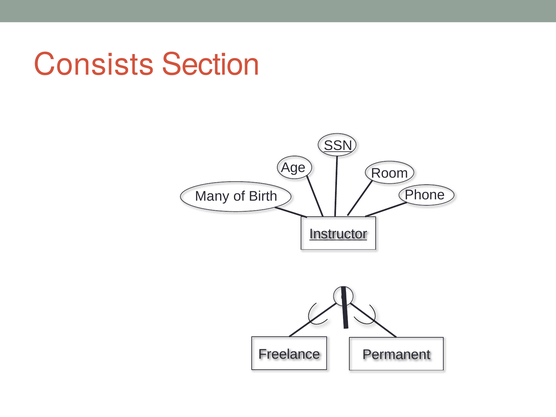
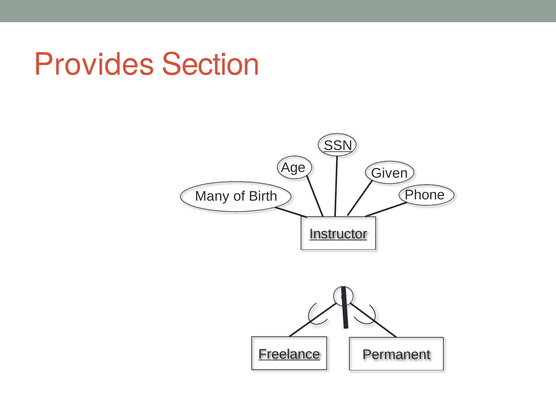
Consists: Consists -> Provides
Room: Room -> Given
Freelance underline: none -> present
